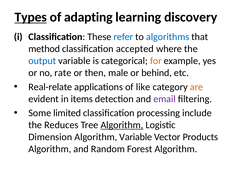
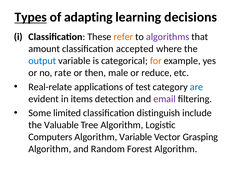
discovery: discovery -> decisions
refer colour: blue -> orange
algorithms colour: blue -> purple
method: method -> amount
behind: behind -> reduce
like: like -> test
are colour: orange -> blue
processing: processing -> distinguish
Reduces: Reduces -> Valuable
Algorithm at (122, 125) underline: present -> none
Dimension: Dimension -> Computers
Products: Products -> Grasping
